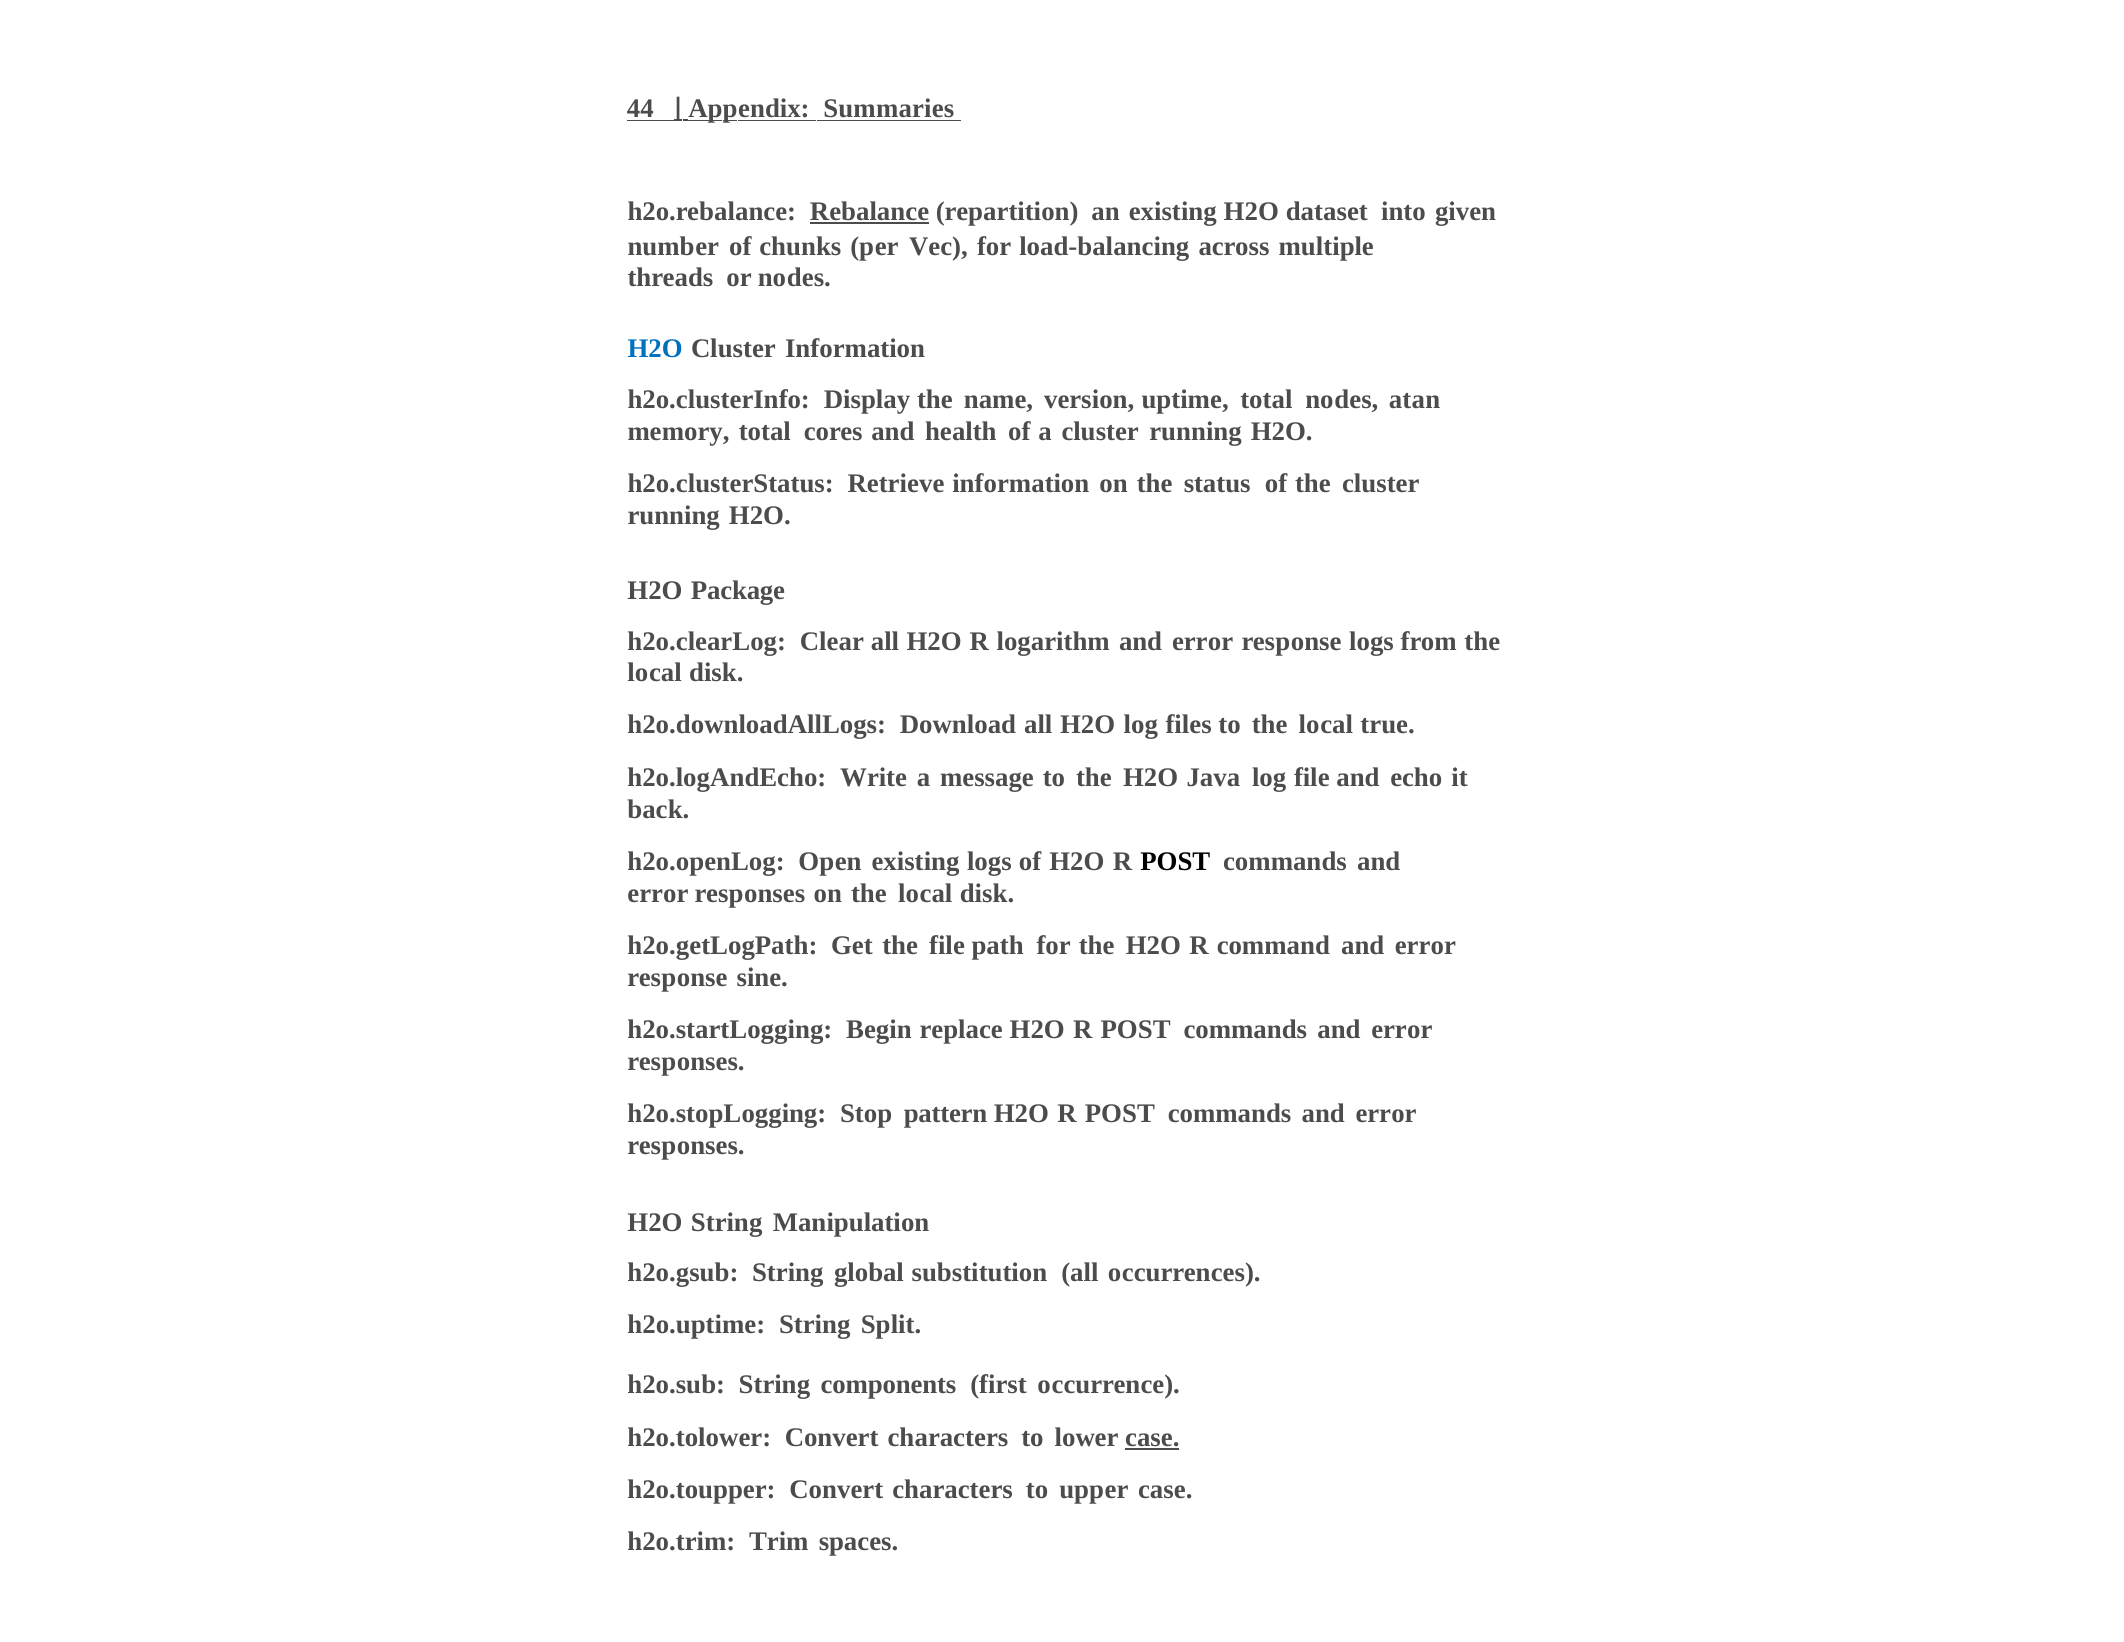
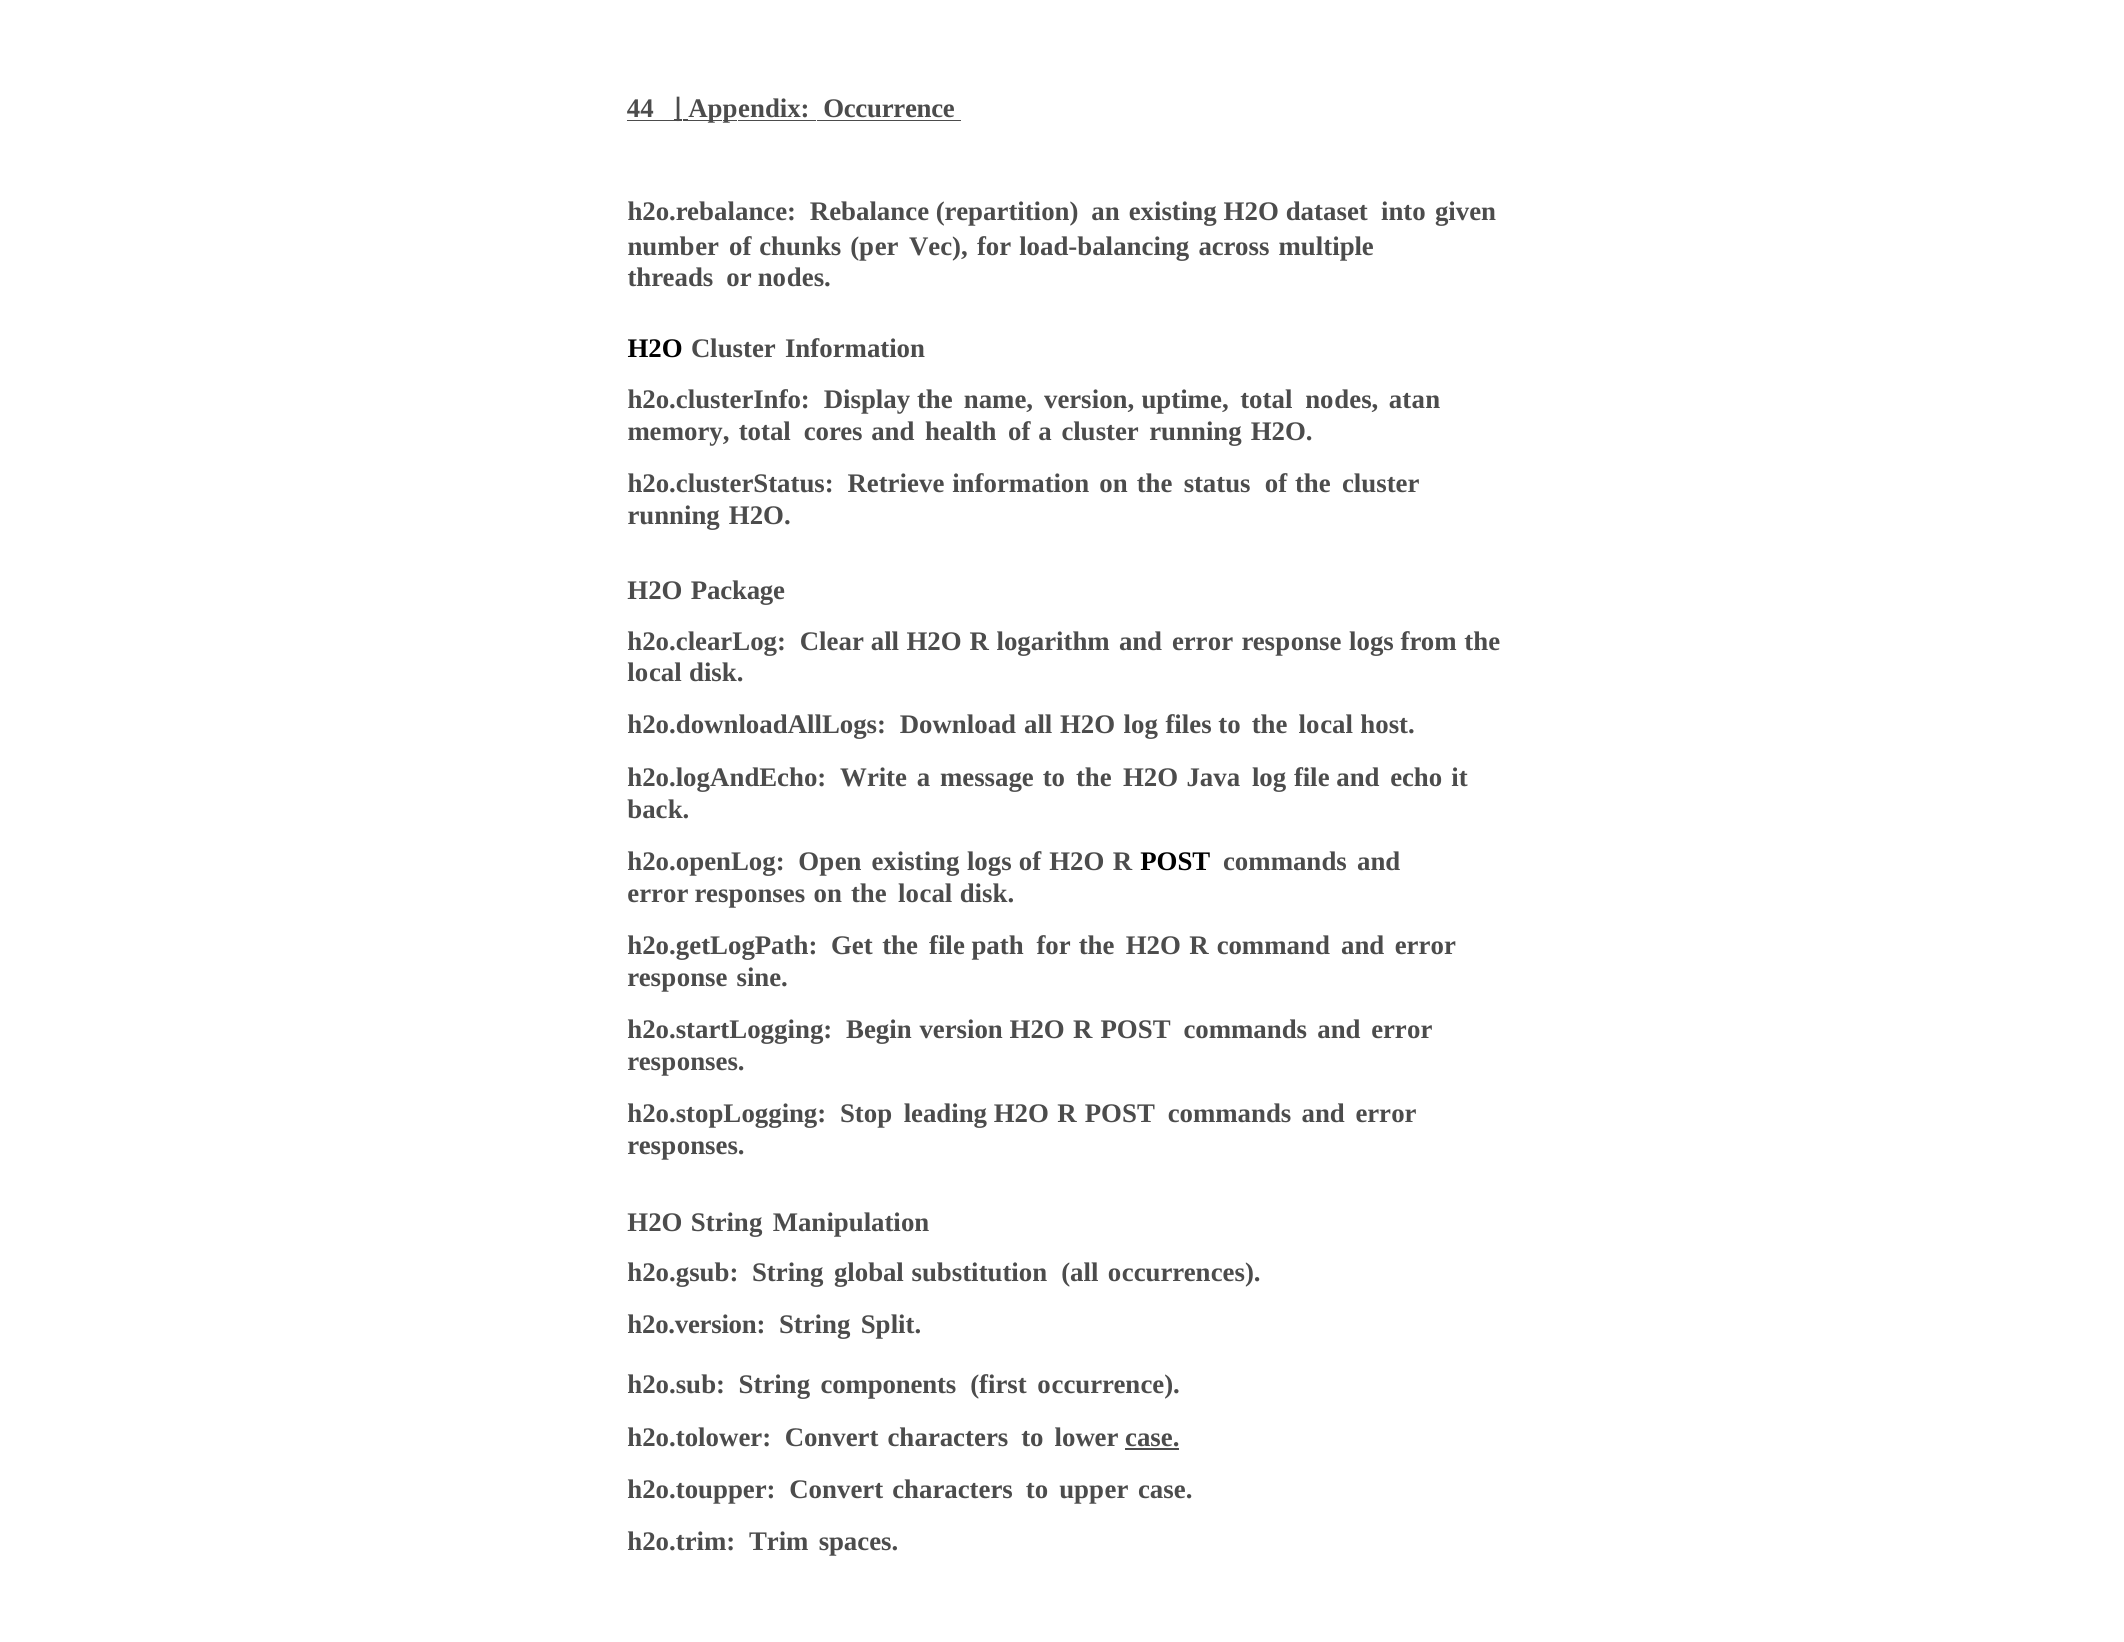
Appendix Summaries: Summaries -> Occurrence
Rebalance underline: present -> none
H2O at (655, 348) colour: blue -> black
true: true -> host
Begin replace: replace -> version
pattern: pattern -> leading
h2o.uptime: h2o.uptime -> h2o.version
